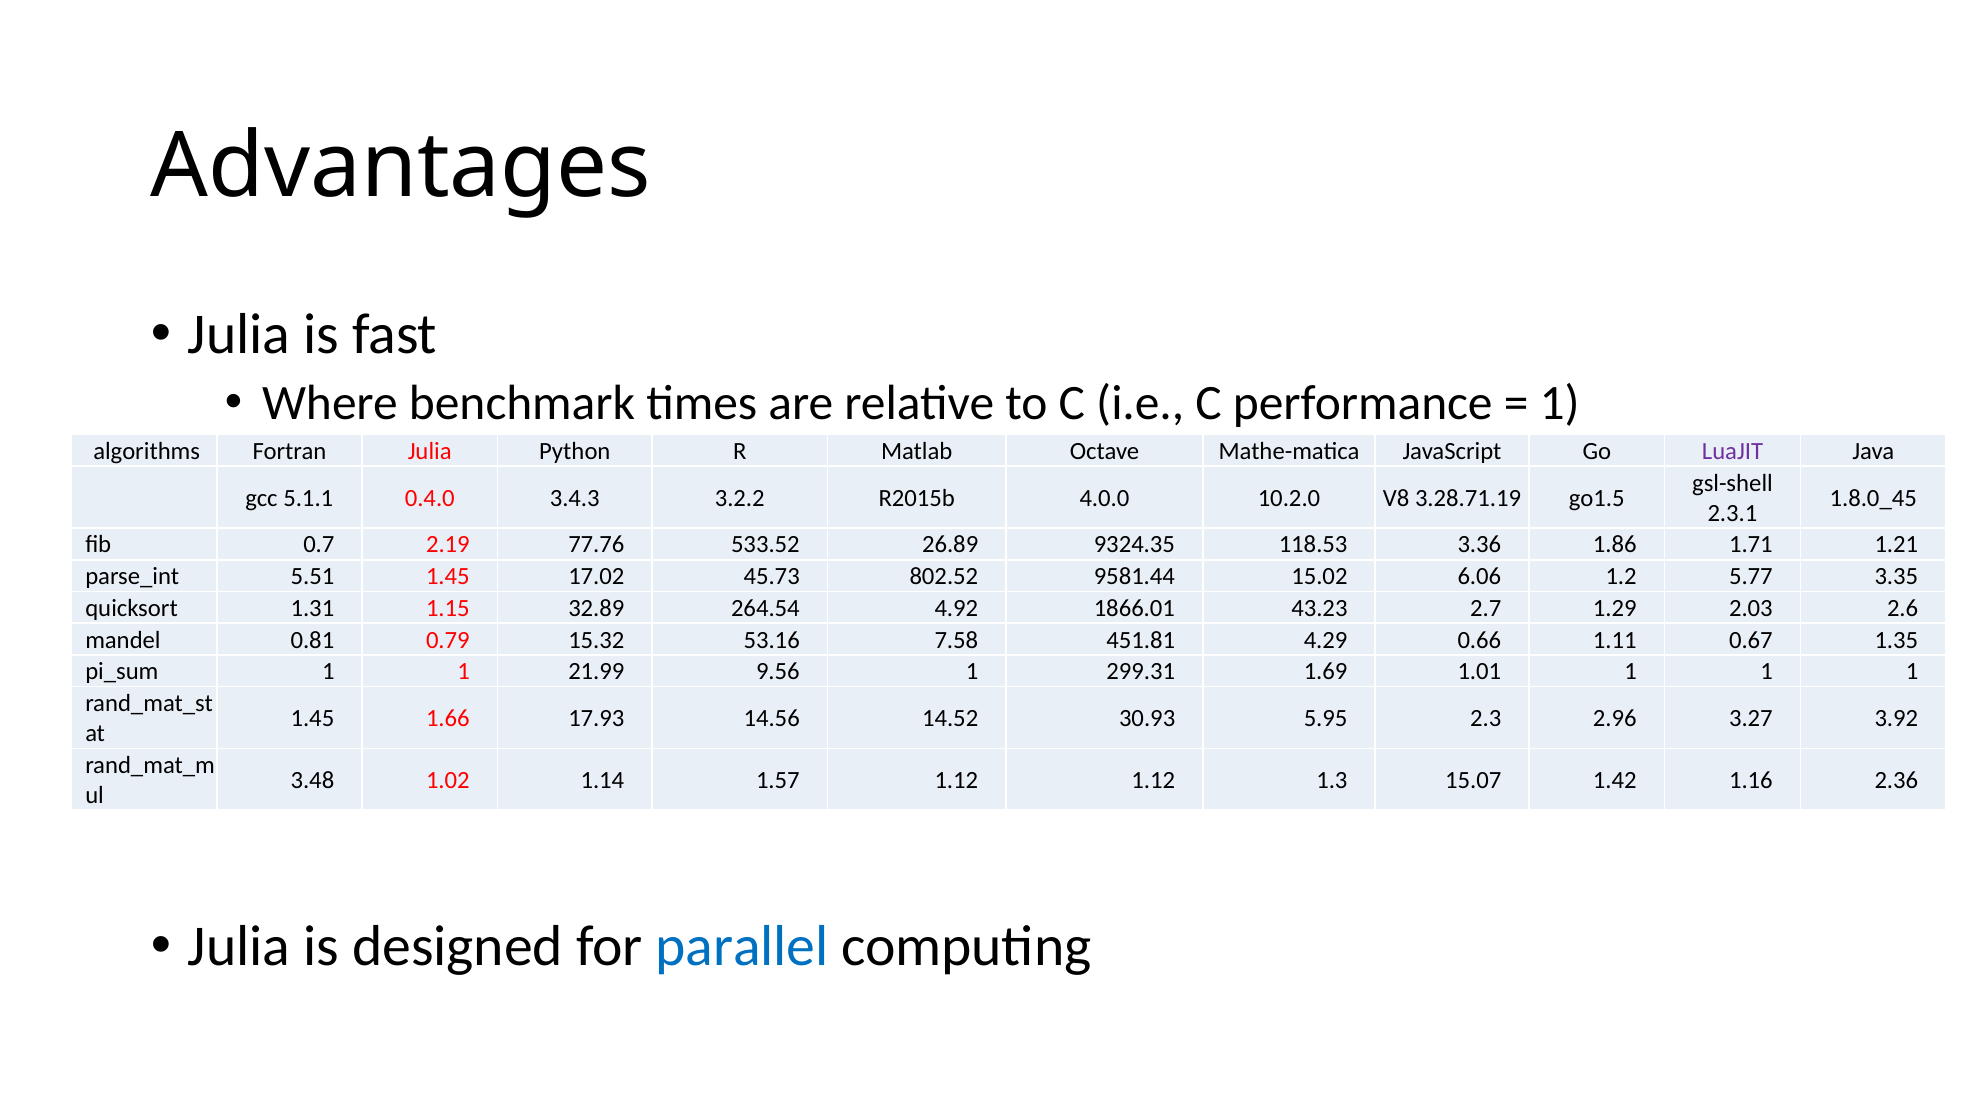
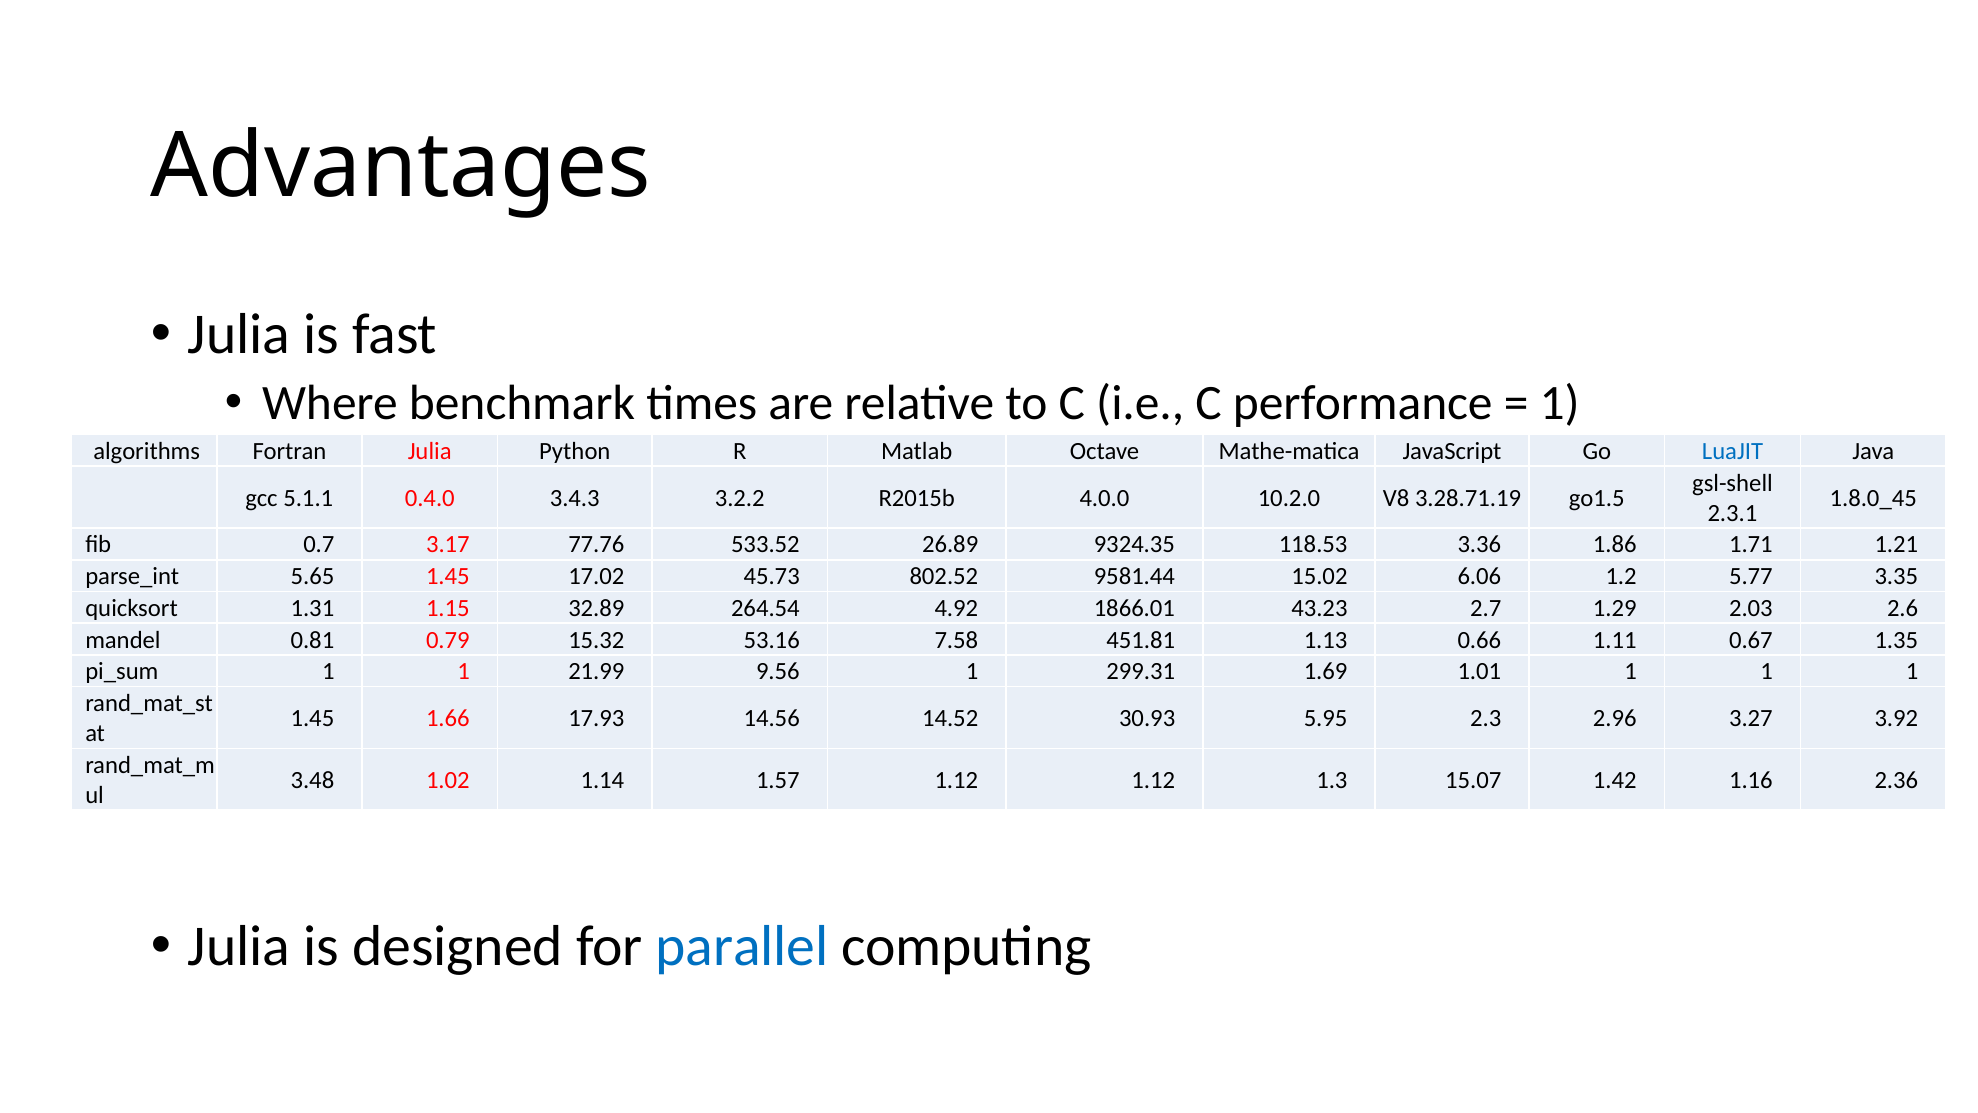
LuaJIT colour: purple -> blue
2.19: 2.19 -> 3.17
5.51: 5.51 -> 5.65
4.29: 4.29 -> 1.13
